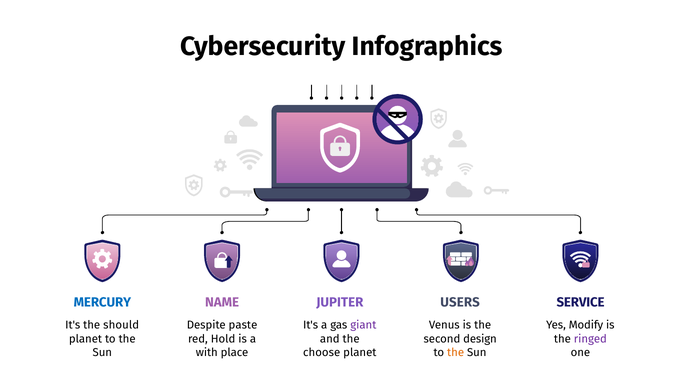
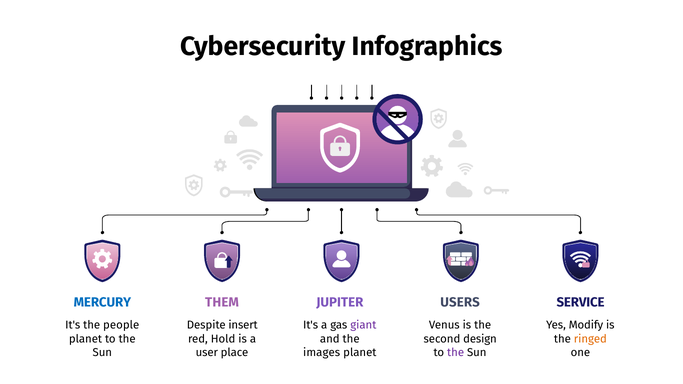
NAME: NAME -> THEM
should: should -> people
paste: paste -> insert
ringed colour: purple -> orange
with: with -> user
choose: choose -> images
the at (456, 353) colour: orange -> purple
